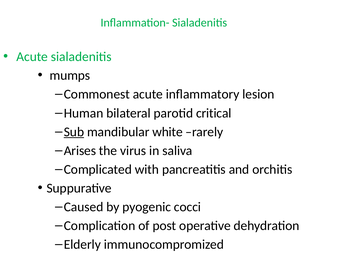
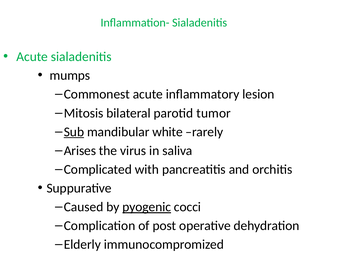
Human: Human -> Mitosis
critical: critical -> tumor
pyogenic underline: none -> present
